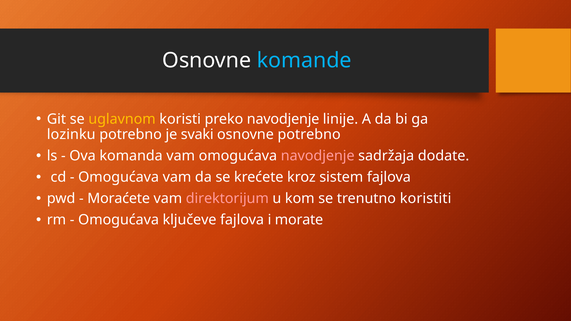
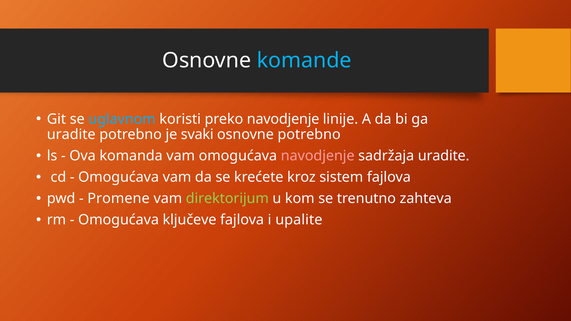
uglavnom colour: yellow -> light blue
lozinku at (71, 135): lozinku -> uradite
sadržaja dodate: dodate -> uradite
Moraćete: Moraćete -> Promene
direktorijum colour: pink -> light green
koristiti: koristiti -> zahteva
morate: morate -> upalite
